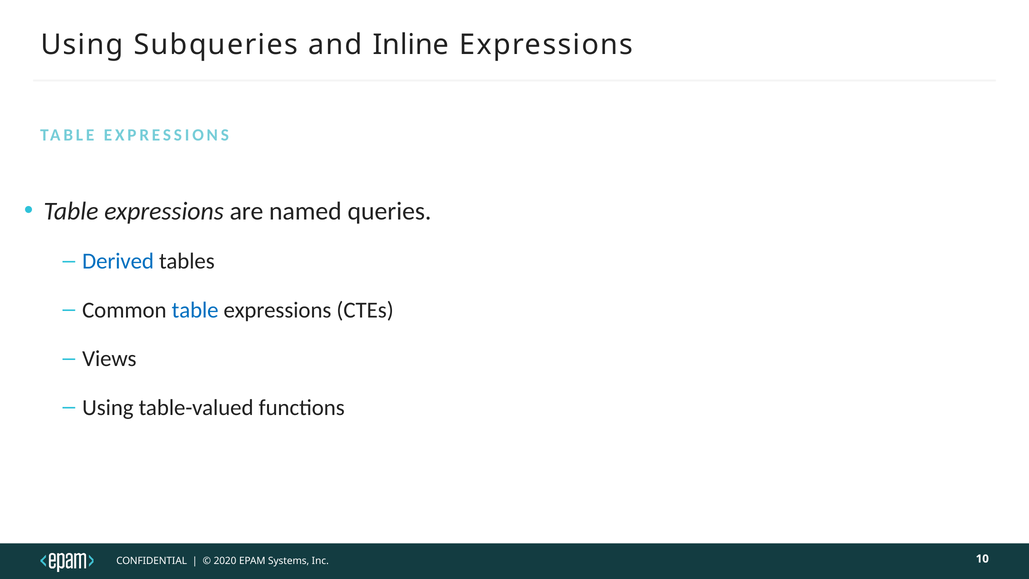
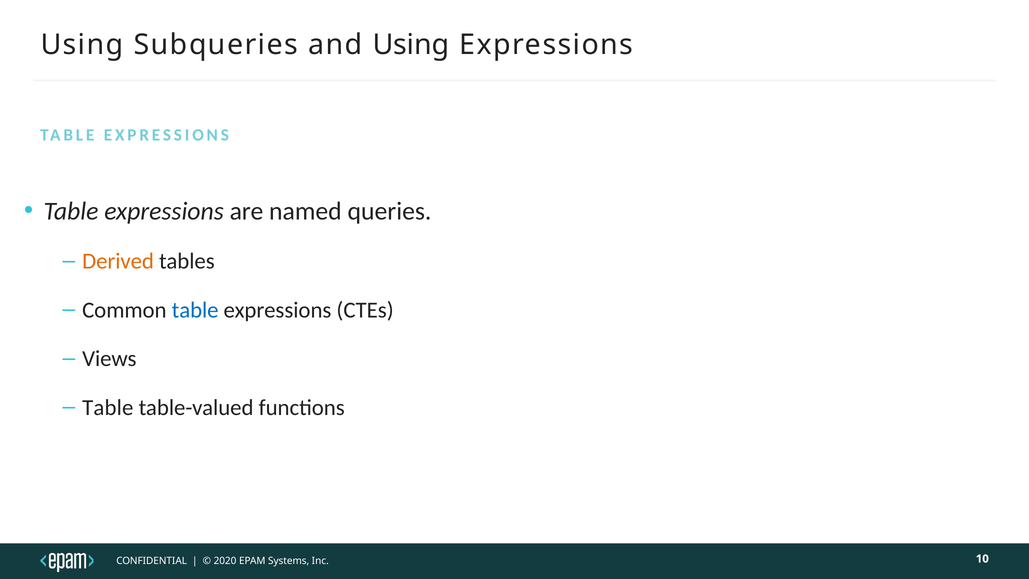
and Inline: Inline -> Using
Derived colour: blue -> orange
Using at (108, 407): Using -> Table
